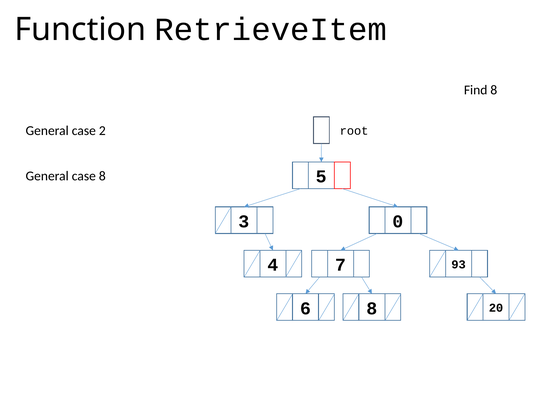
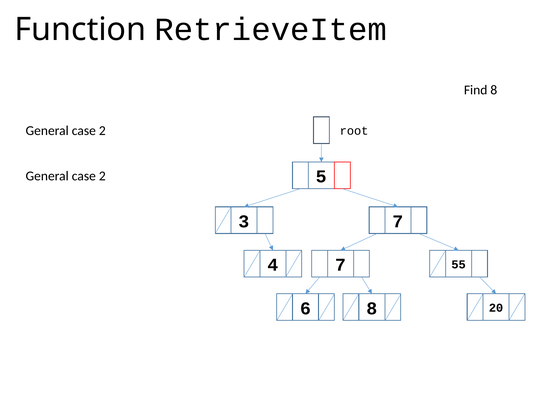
8 at (102, 176): 8 -> 2
3 0: 0 -> 7
93: 93 -> 55
